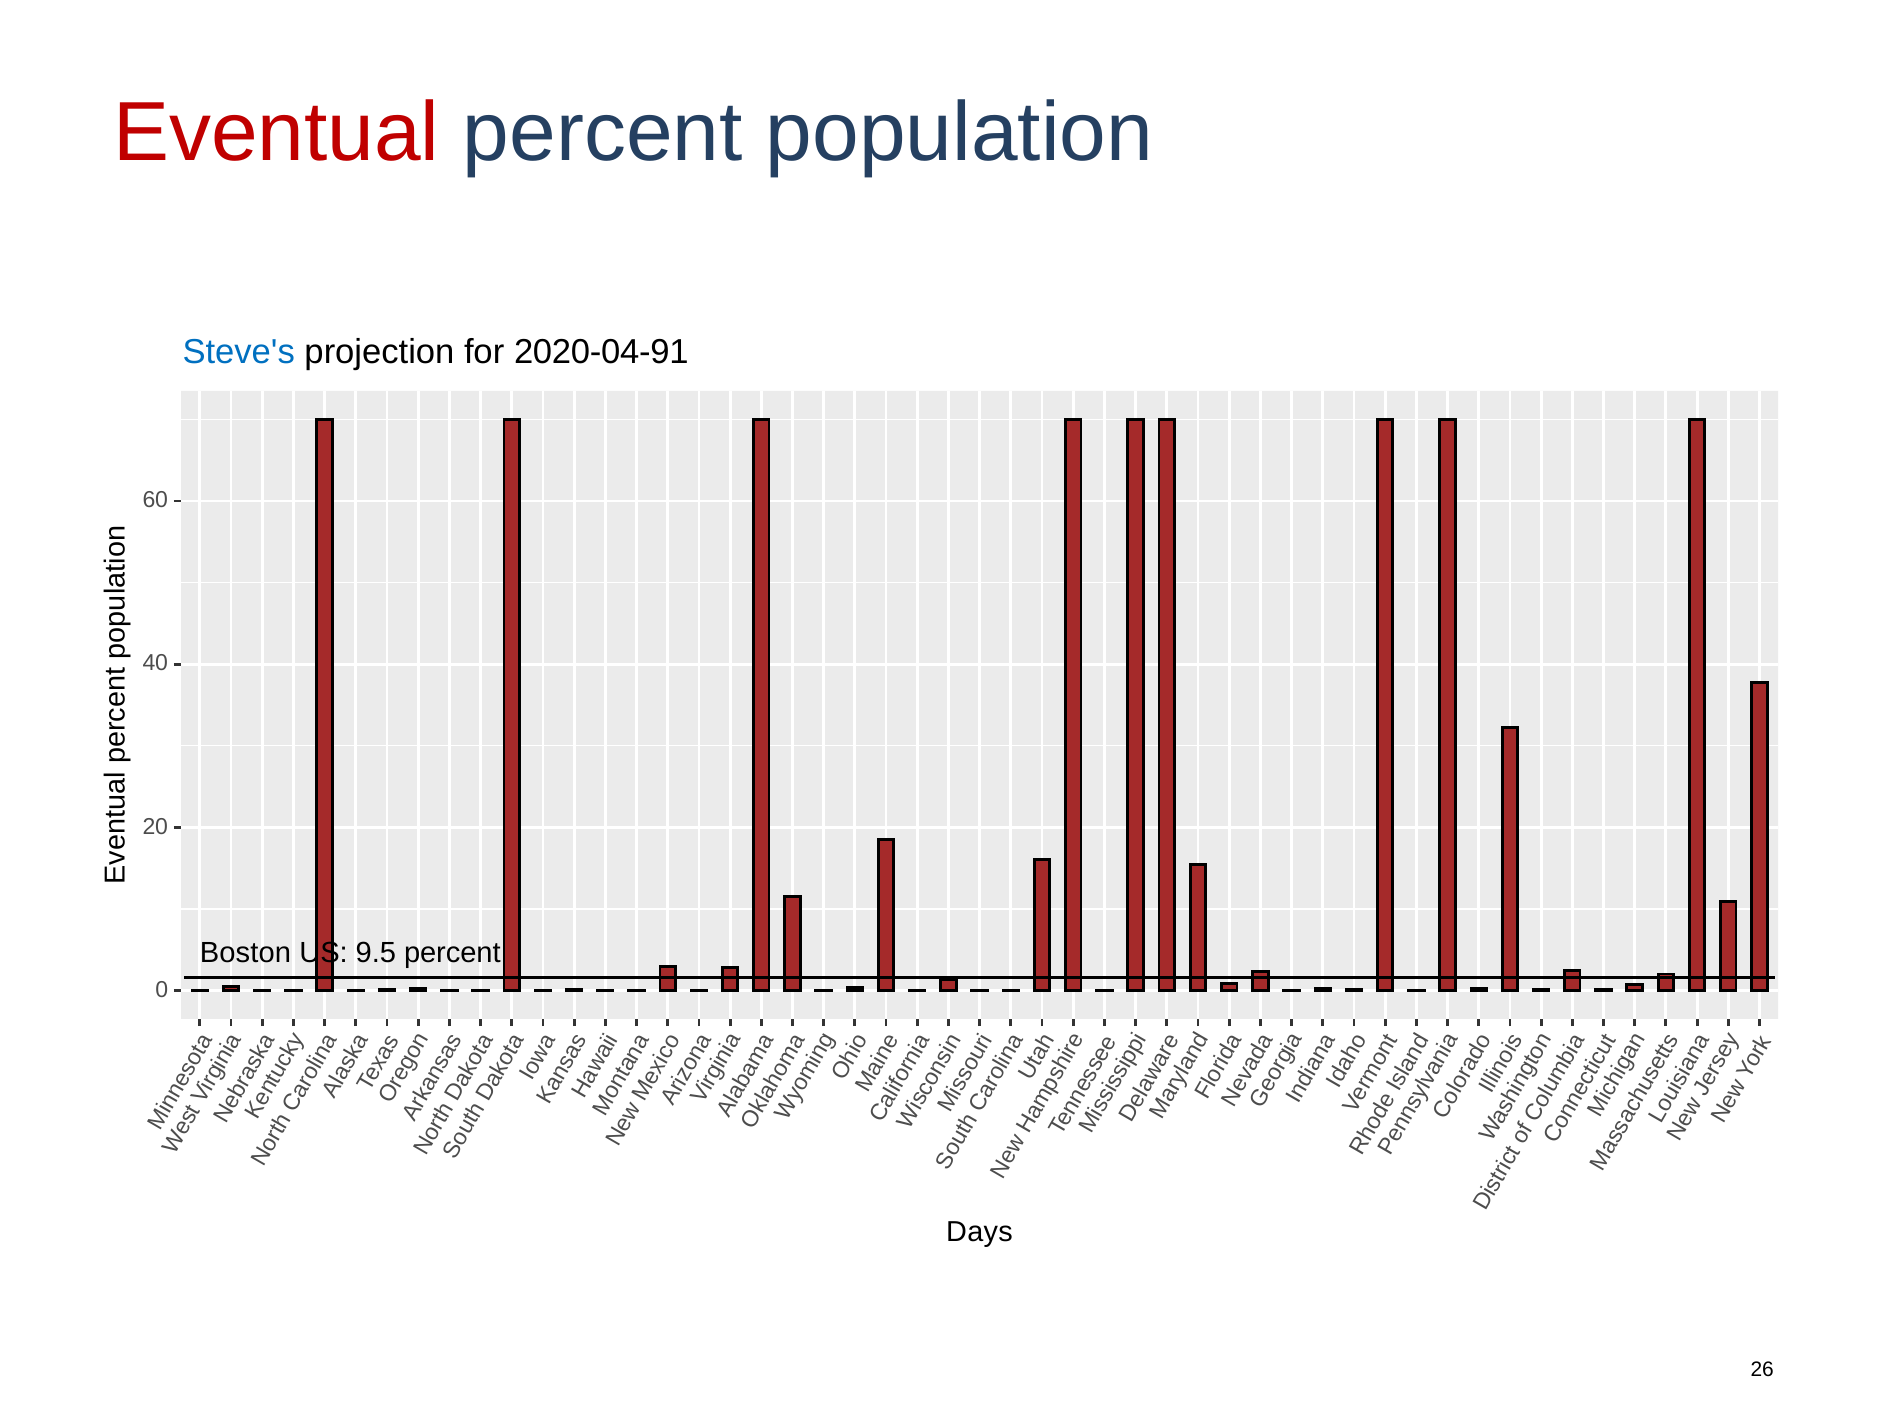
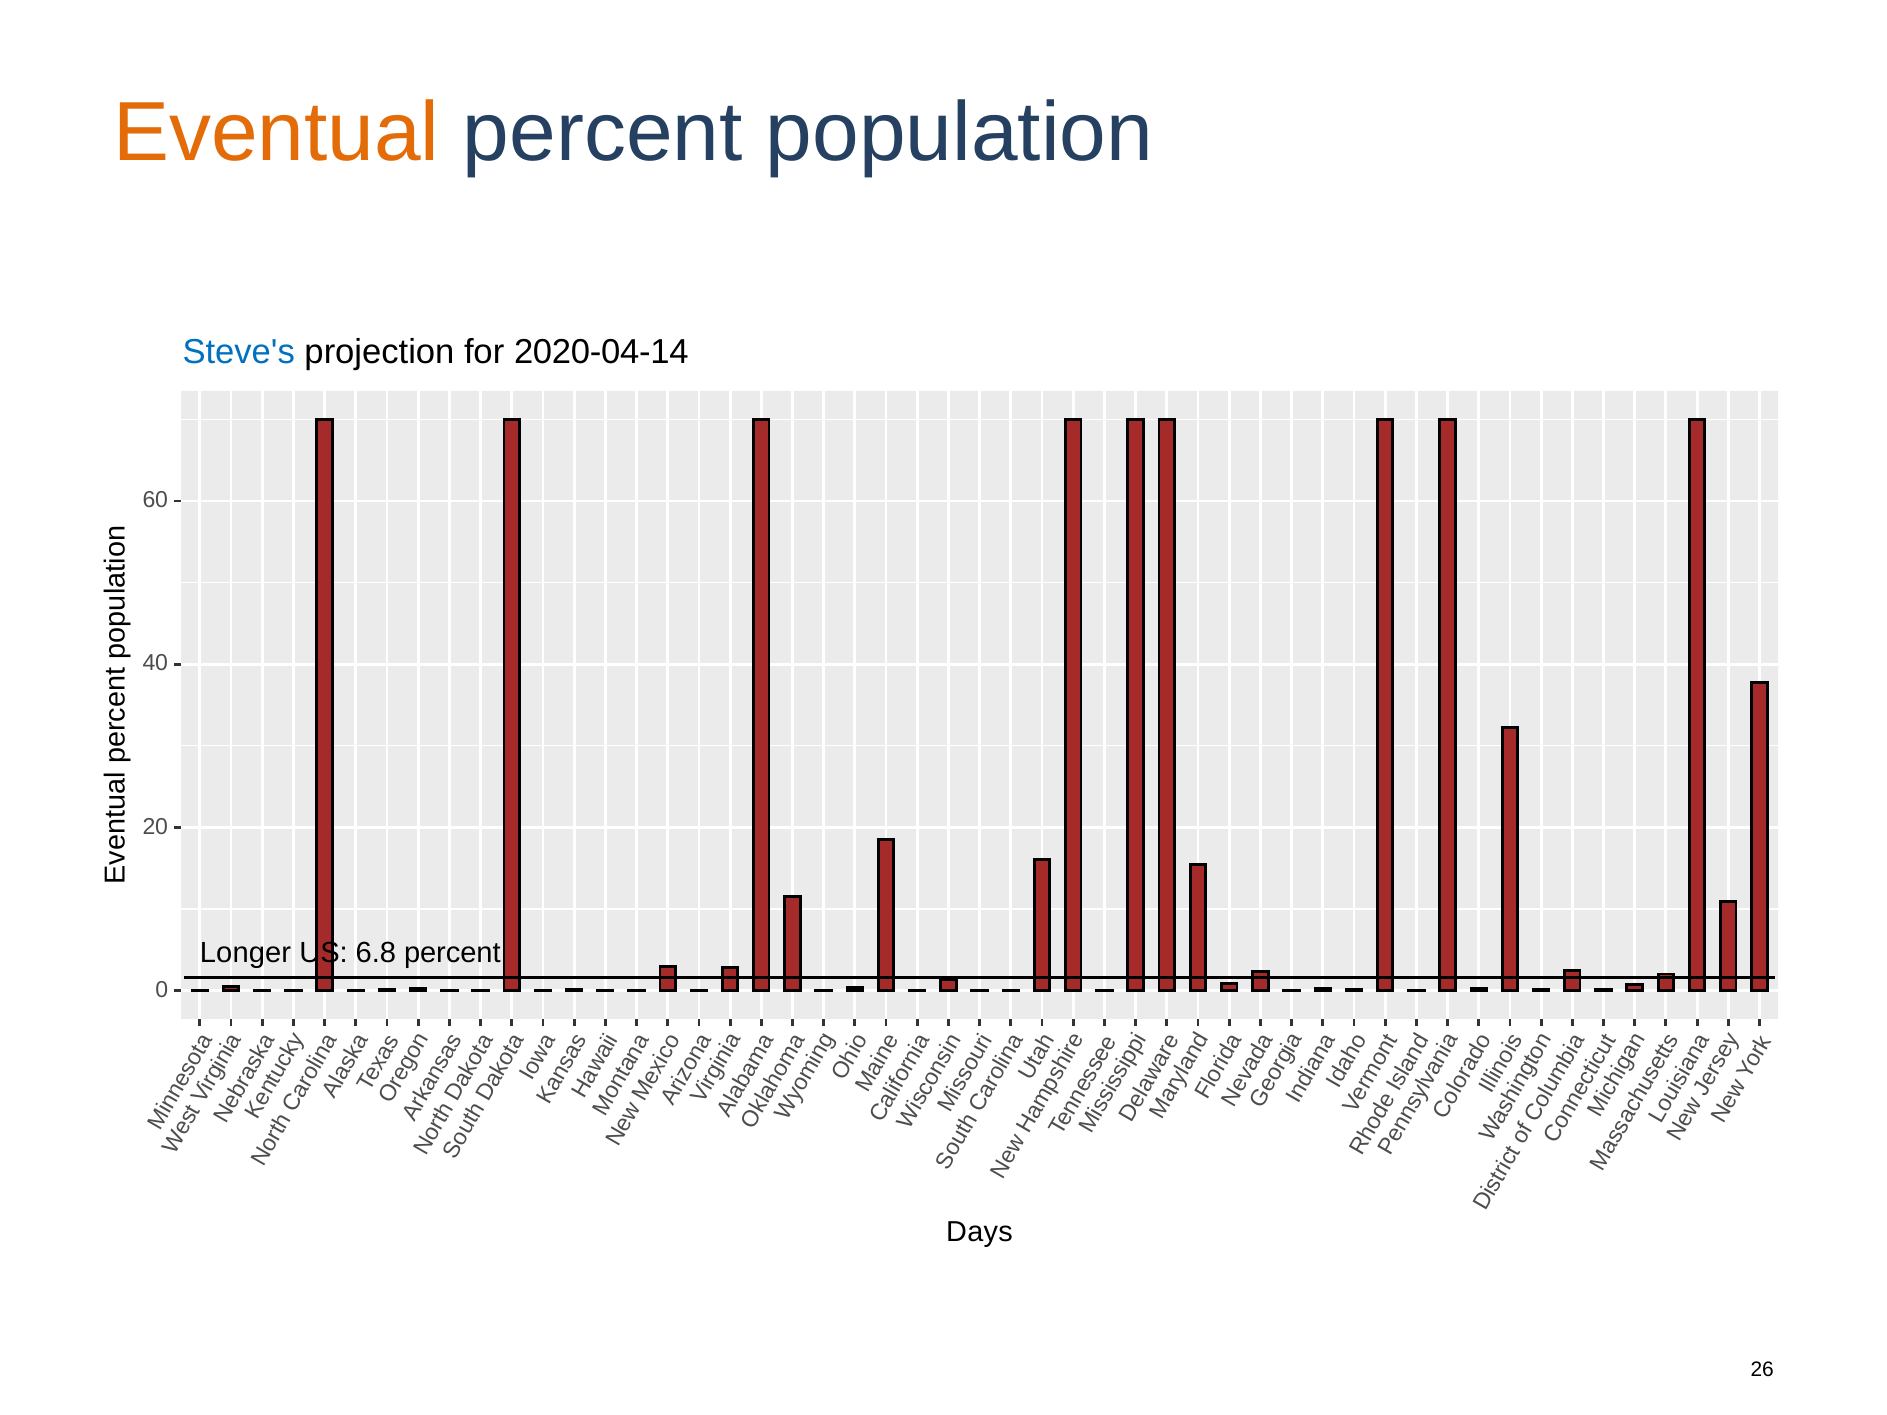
Eventual colour: red -> orange
2020-04-91: 2020-04-91 -> 2020-04-14
Boston: Boston -> Longer
9.5: 9.5 -> 6.8
